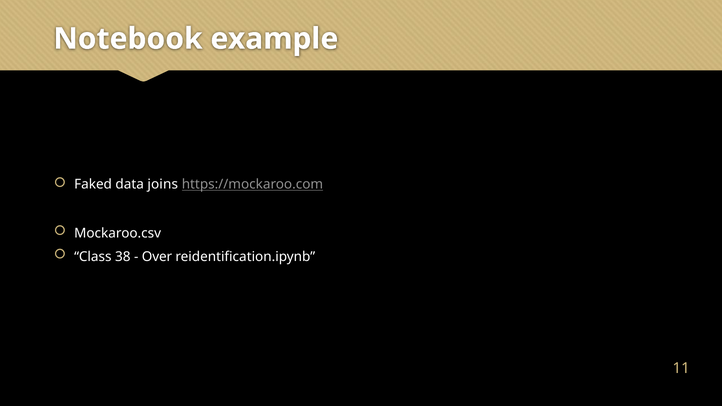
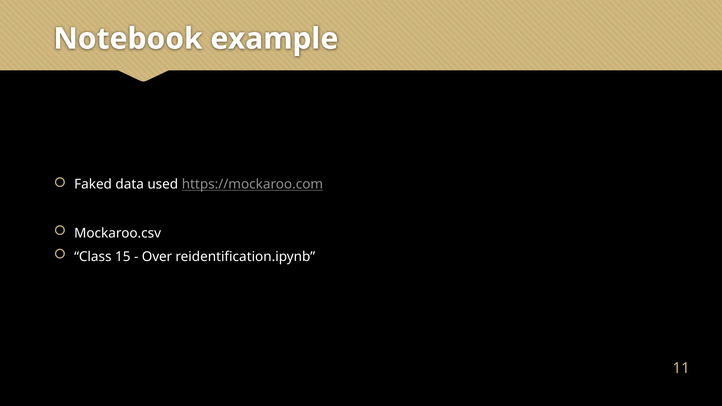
joins: joins -> used
38: 38 -> 15
